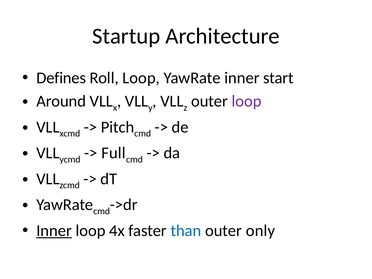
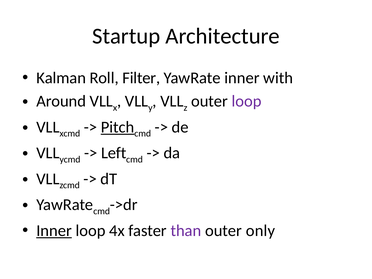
Defines: Defines -> Kalman
Roll Loop: Loop -> Filter
start: start -> with
Pitch underline: none -> present
Full: Full -> Left
than colour: blue -> purple
